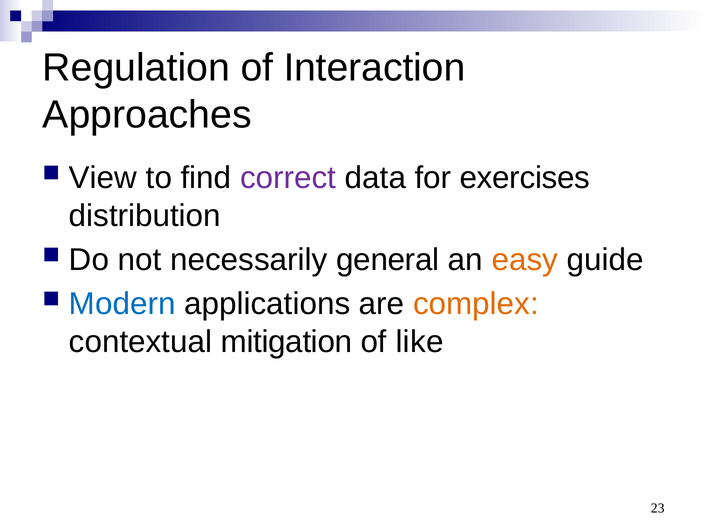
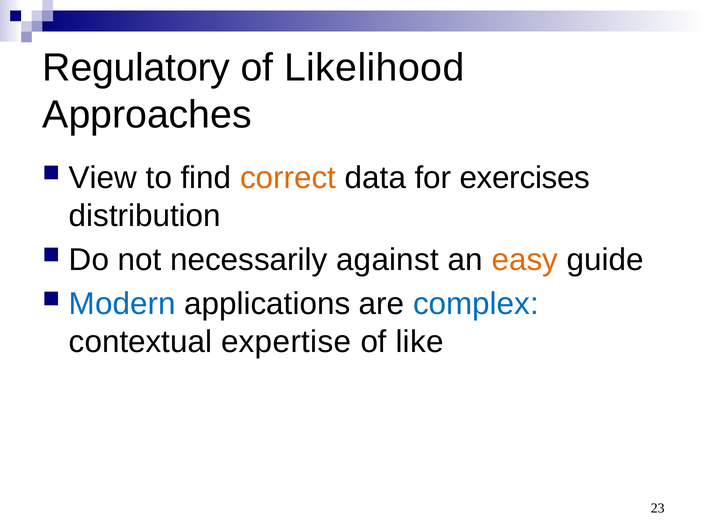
Regulation: Regulation -> Regulatory
Interaction: Interaction -> Likelihood
correct colour: purple -> orange
general: general -> against
complex colour: orange -> blue
mitigation: mitigation -> expertise
